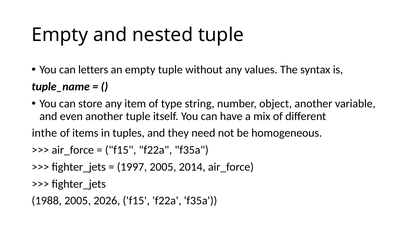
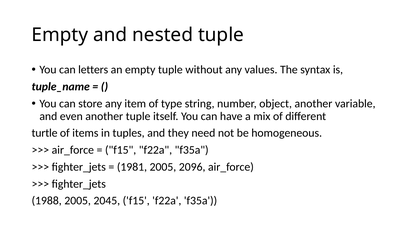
inthe: inthe -> turtle
1997: 1997 -> 1981
2014: 2014 -> 2096
2026: 2026 -> 2045
